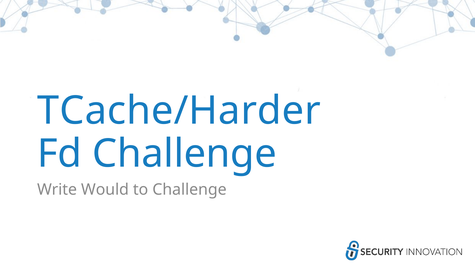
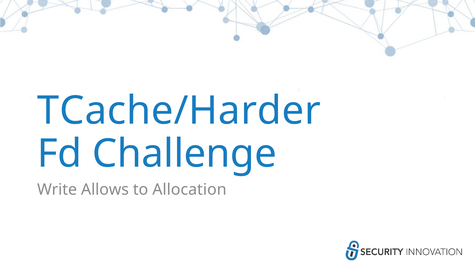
Would: Would -> Allows
to Challenge: Challenge -> Allocation
